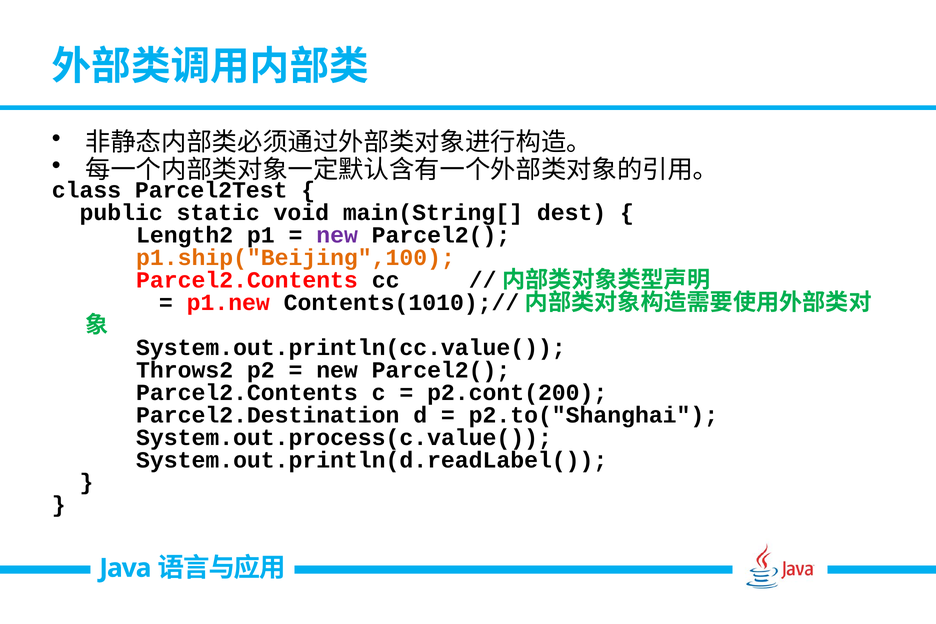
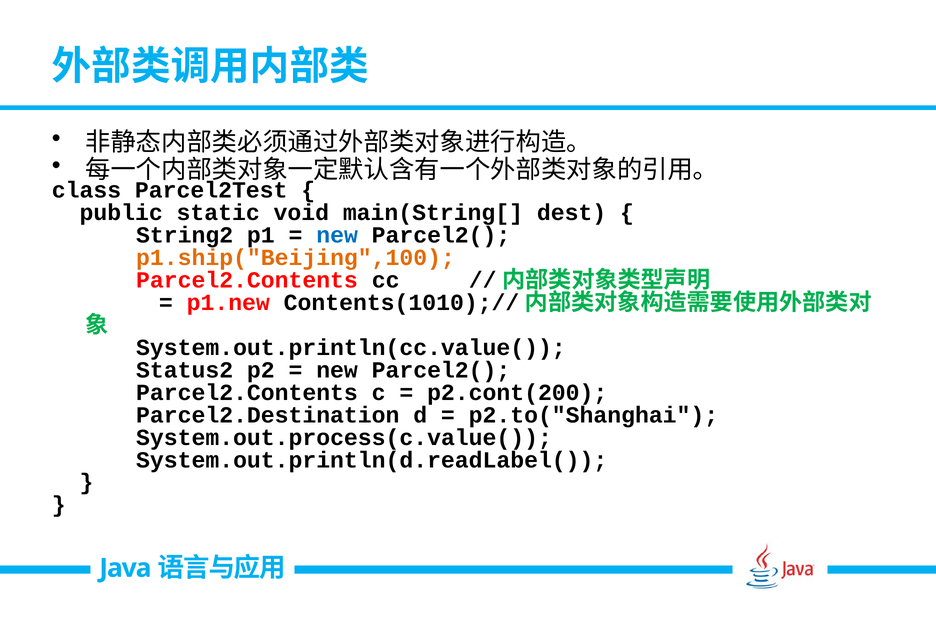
Length2: Length2 -> String2
new at (337, 235) colour: purple -> blue
Throws2: Throws2 -> Status2
